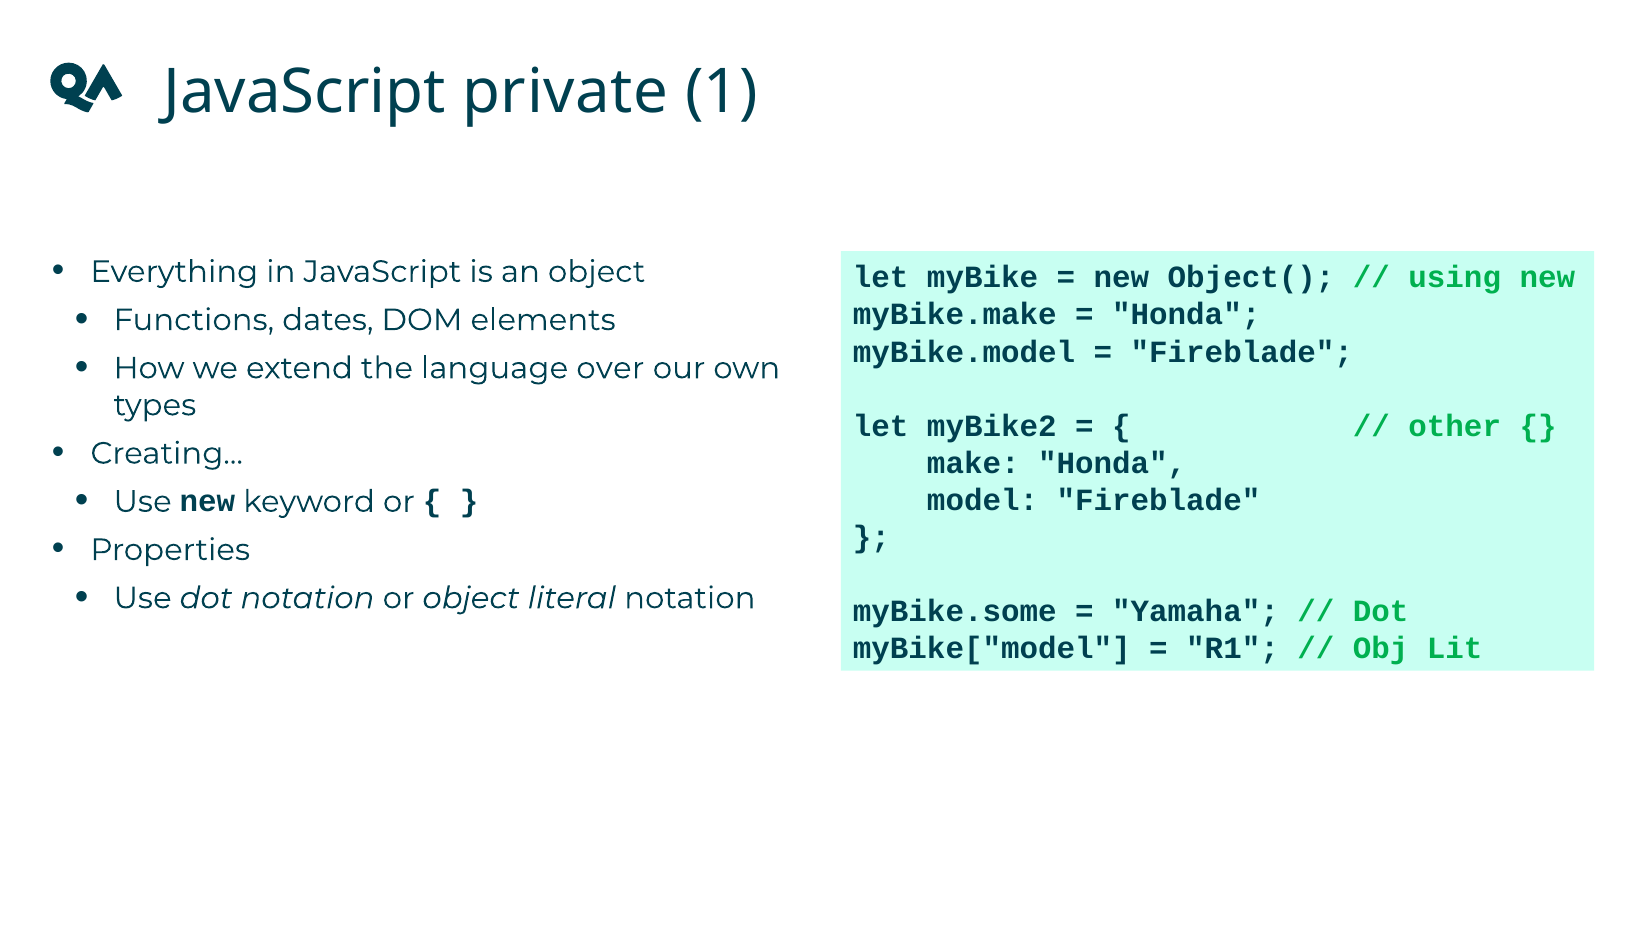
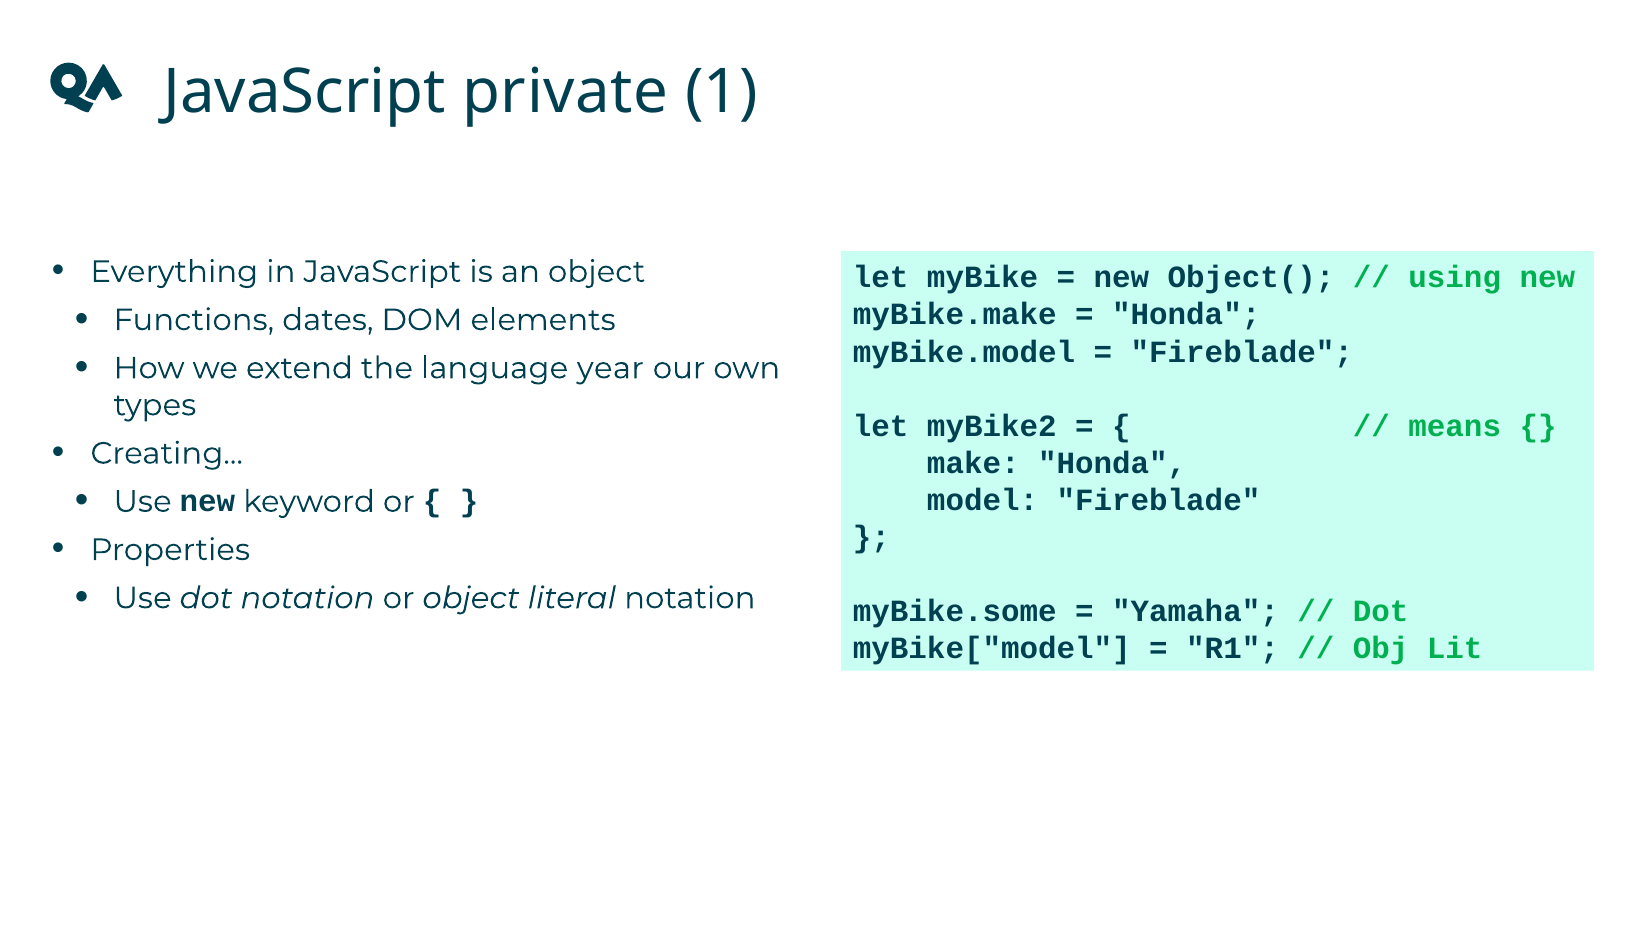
over: over -> year
other: other -> means
